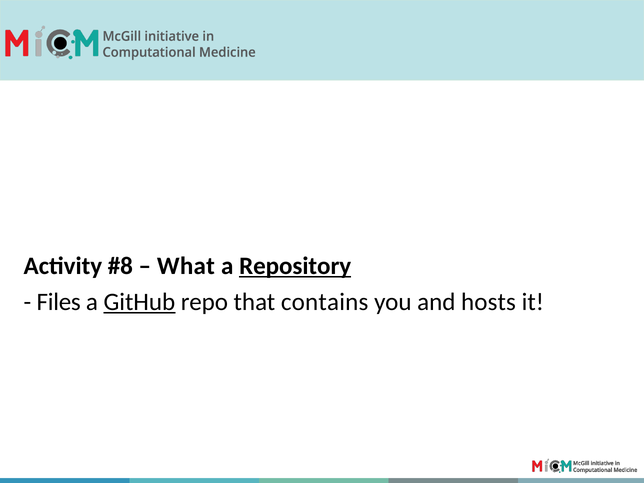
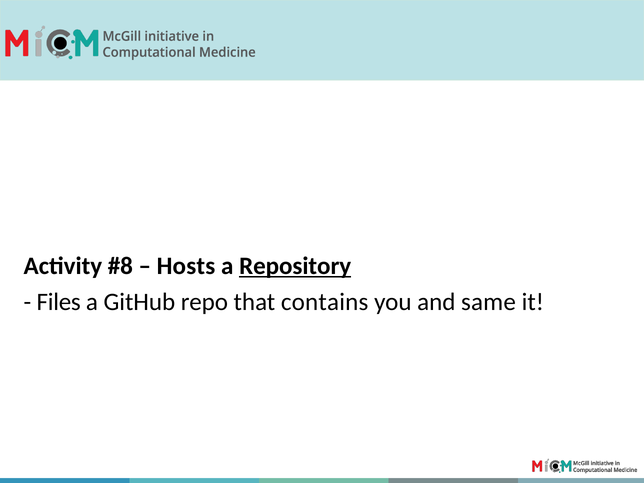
What: What -> Hosts
GitHub underline: present -> none
hosts: hosts -> same
